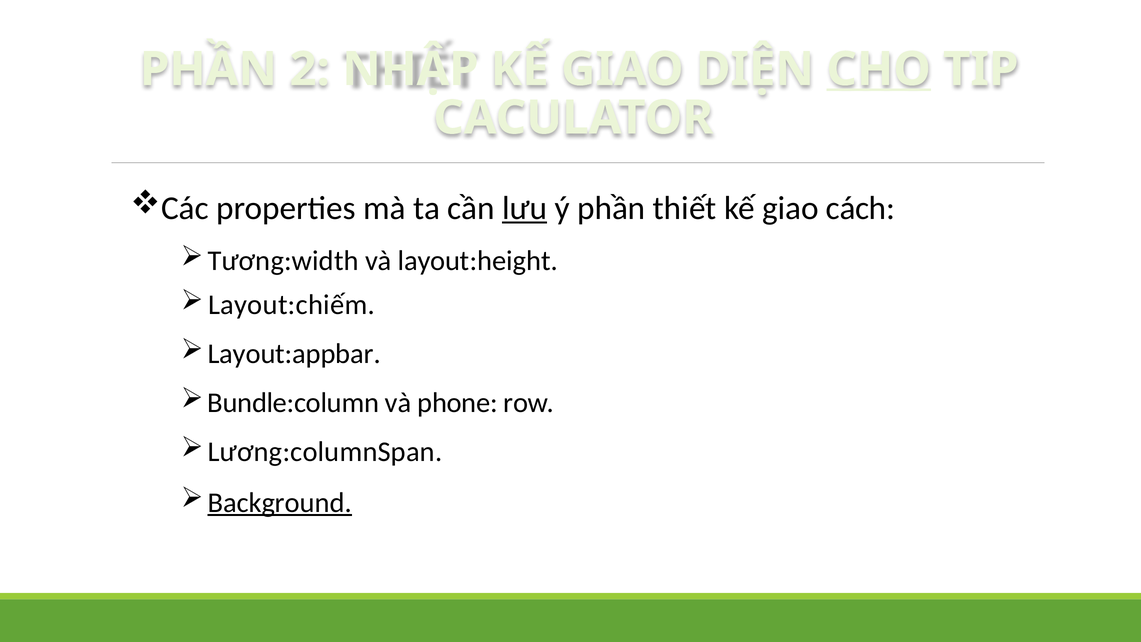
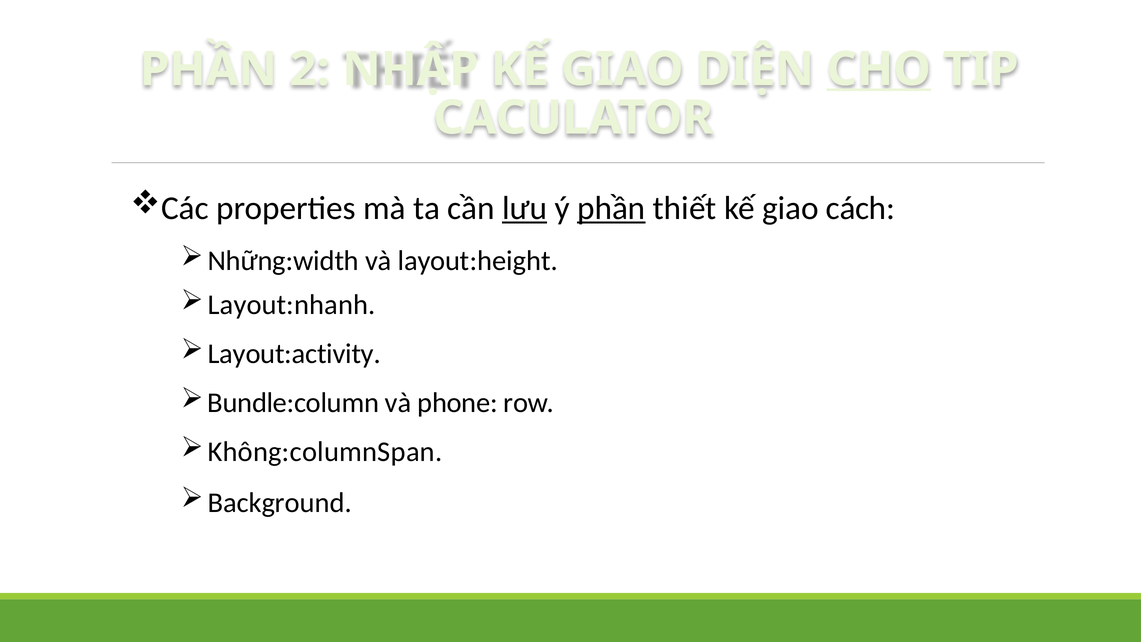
phần at (611, 208) underline: none -> present
Tương:width: Tương:width -> Những:width
Layout:chiếm: Layout:chiếm -> Layout:nhanh
Layout:appbar: Layout:appbar -> Layout:activity
Lương:columnSpan: Lương:columnSpan -> Không:columnSpan
Background underline: present -> none
